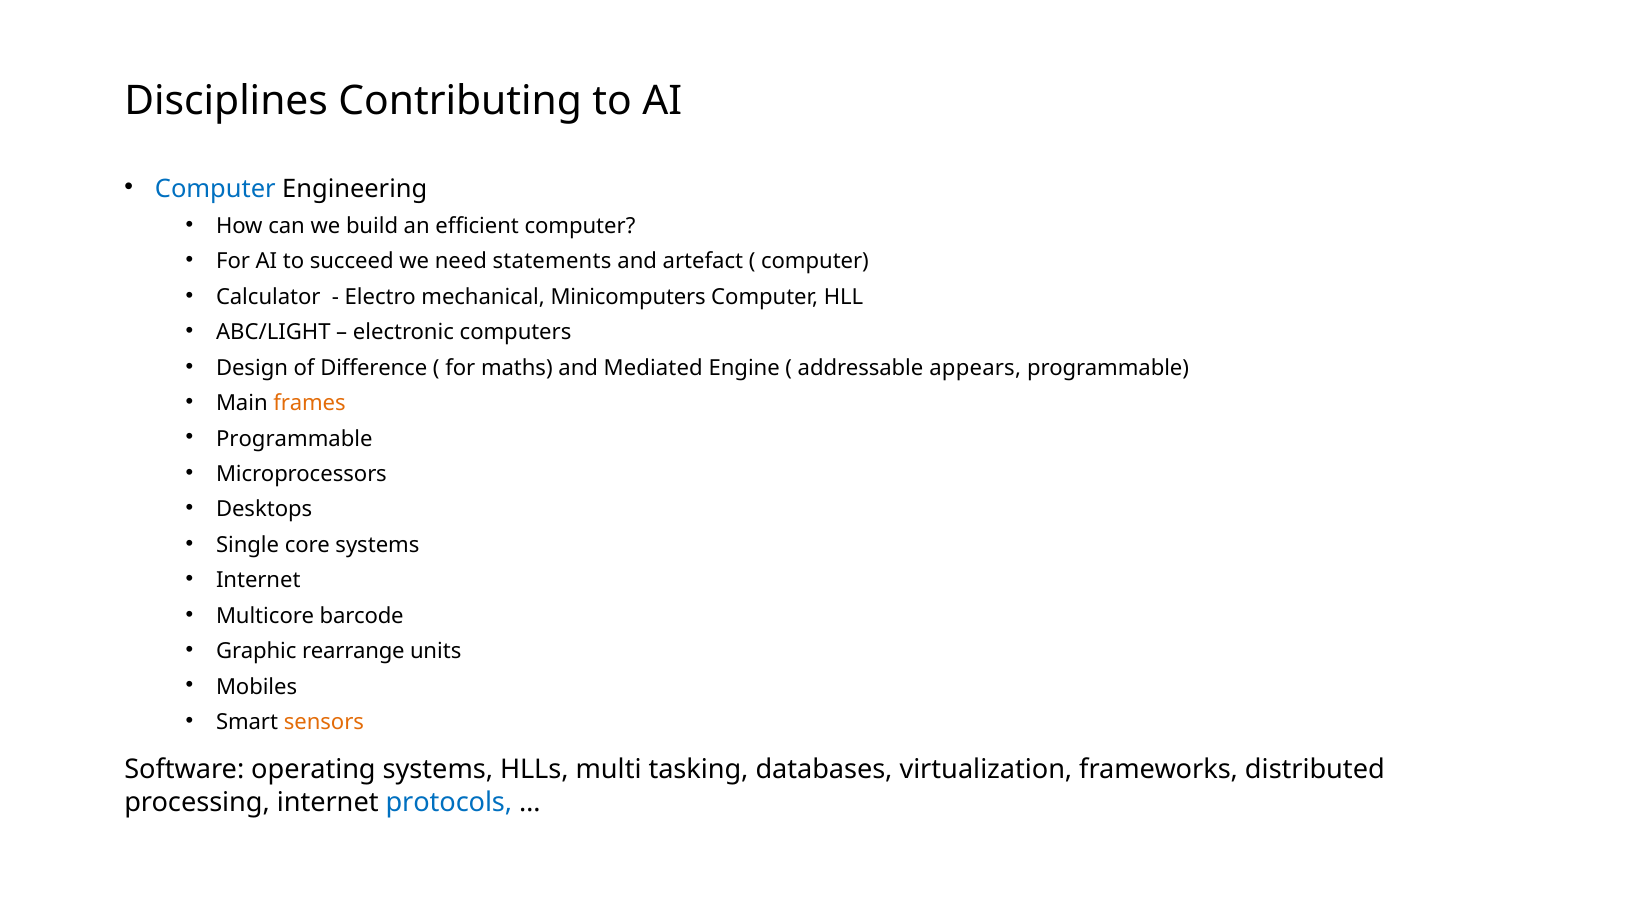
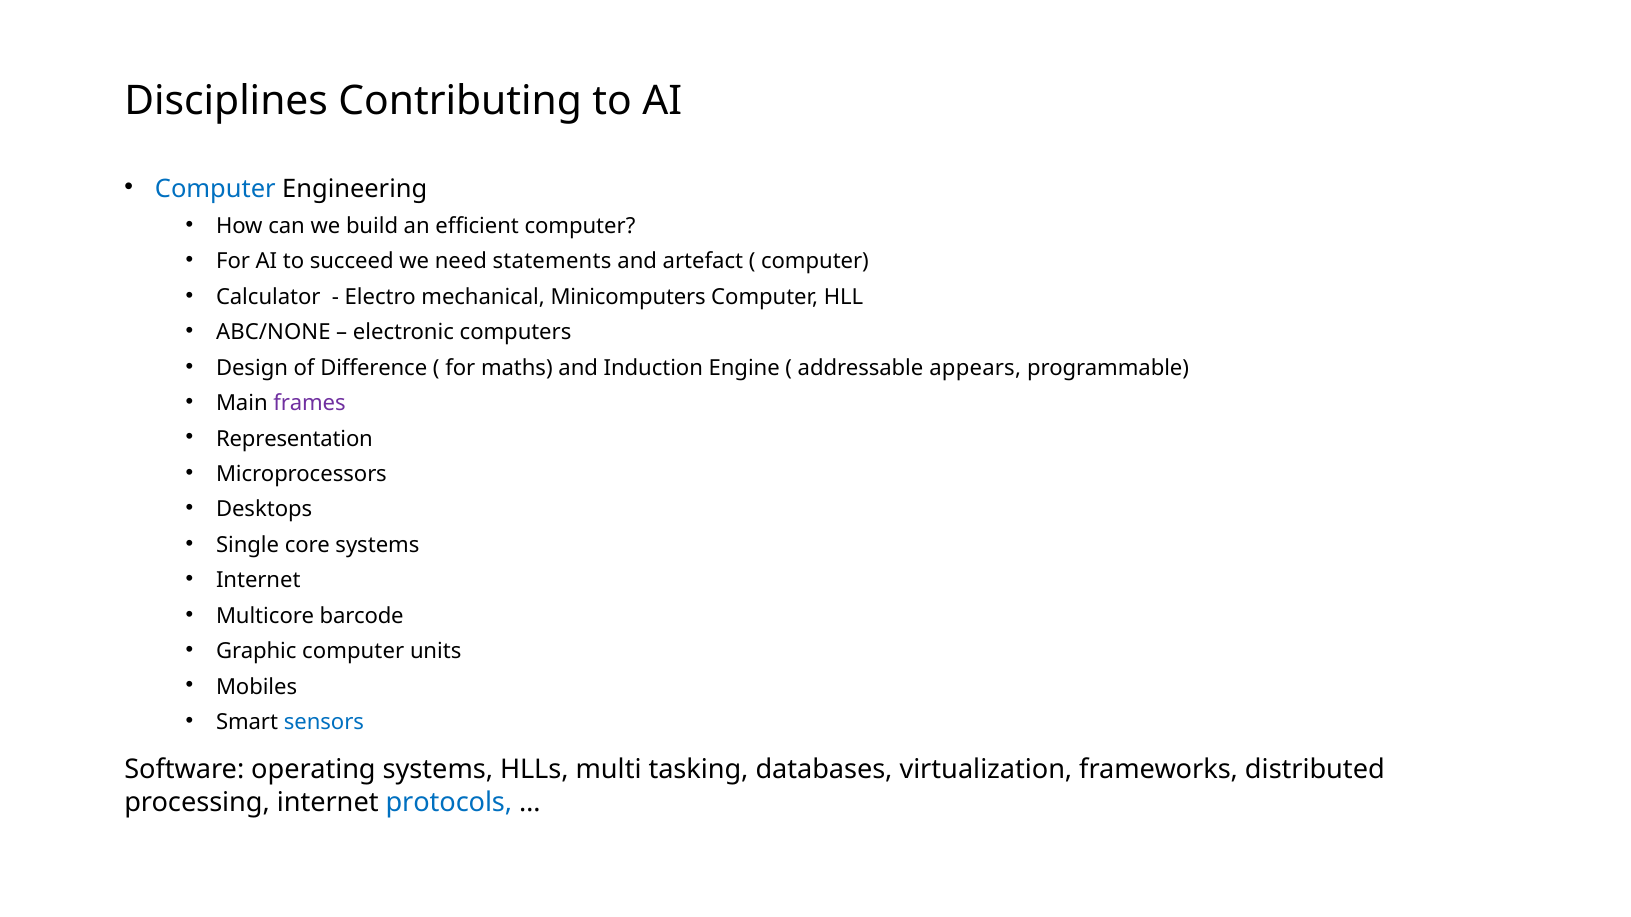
ABC/LIGHT: ABC/LIGHT -> ABC/NONE
Mediated: Mediated -> Induction
frames colour: orange -> purple
Programmable at (294, 439): Programmable -> Representation
Graphic rearrange: rearrange -> computer
sensors colour: orange -> blue
